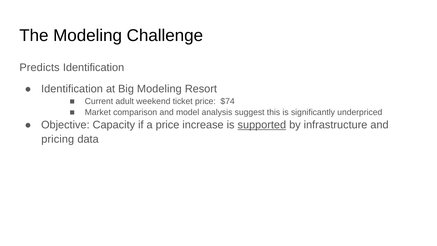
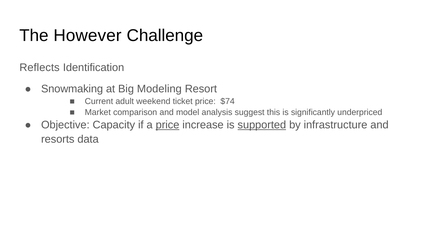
The Modeling: Modeling -> However
Predicts: Predicts -> Reflects
Identification at (72, 89): Identification -> Snowmaking
price at (168, 125) underline: none -> present
pricing: pricing -> resorts
